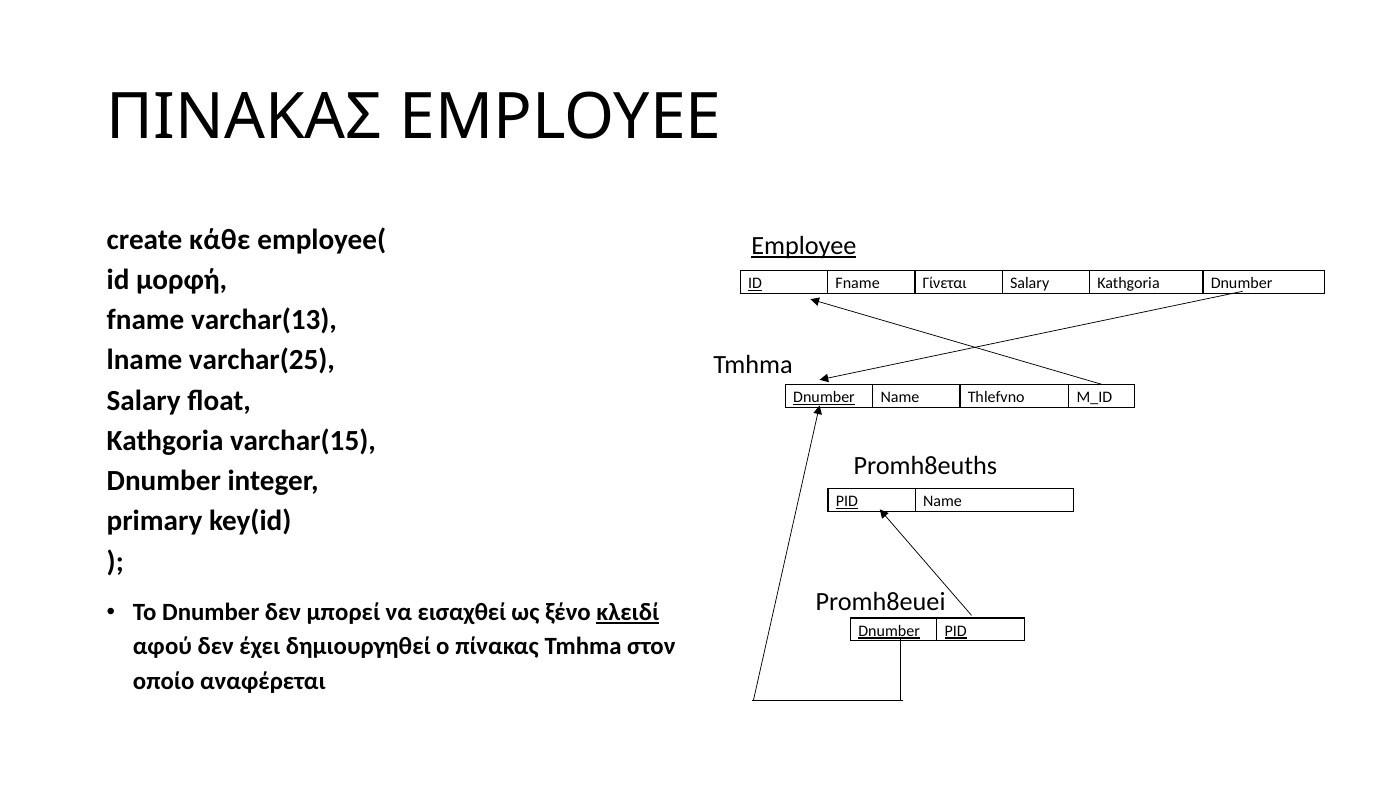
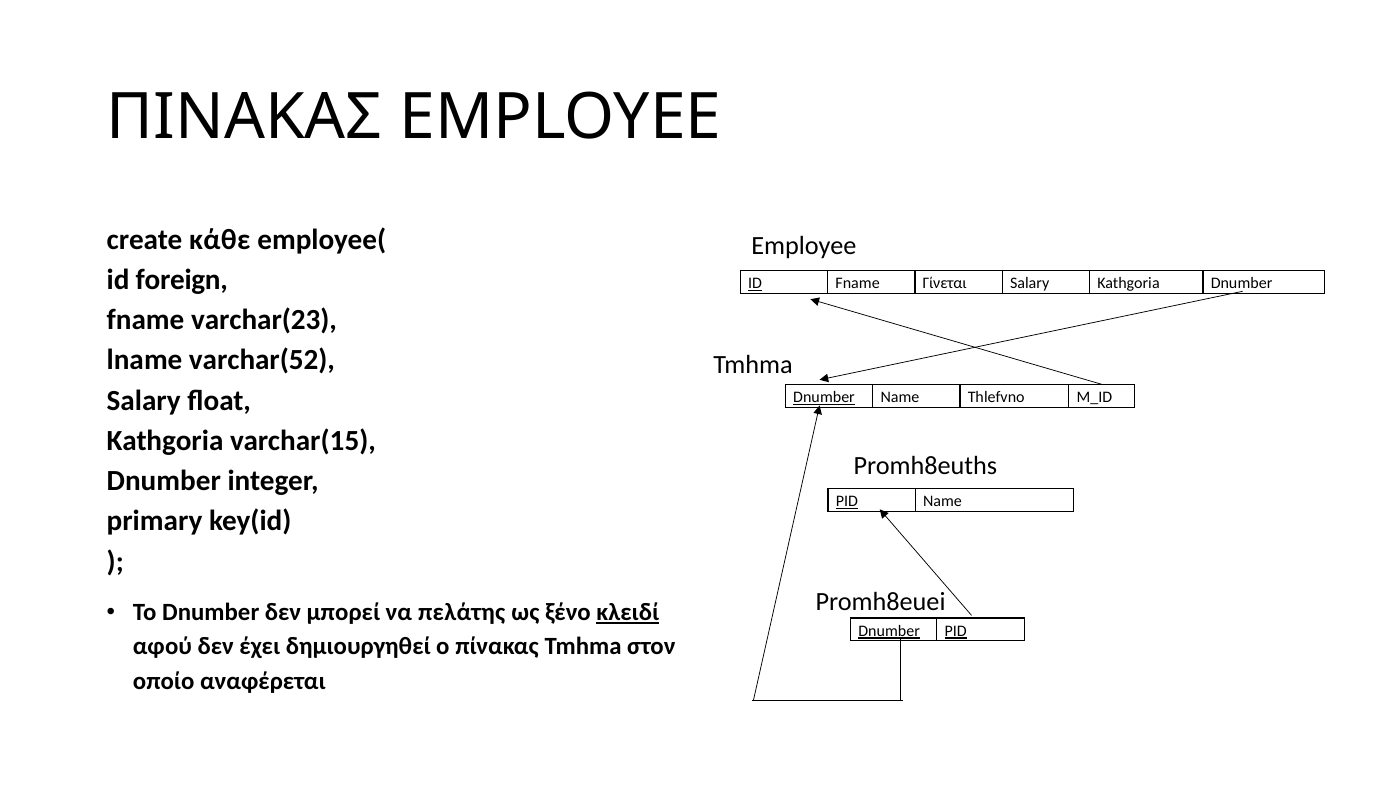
Employee at (804, 246) underline: present -> none
μορφή: μορφή -> foreign
varchar(13: varchar(13 -> varchar(23
varchar(25: varchar(25 -> varchar(52
εισαχθεί: εισαχθεί -> πελάτης
